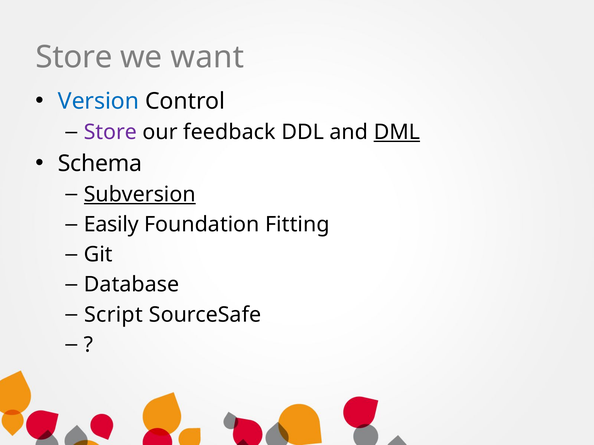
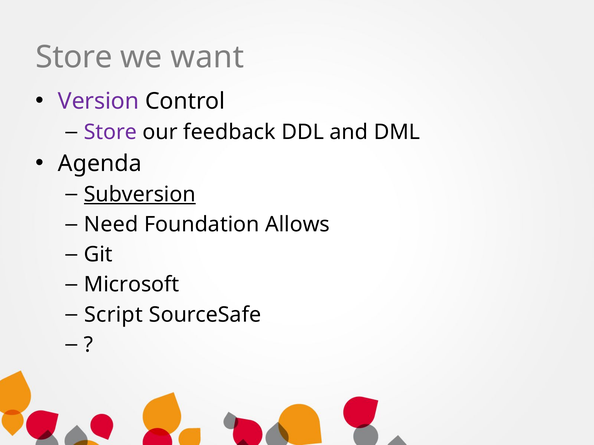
Version colour: blue -> purple
DML underline: present -> none
Schema: Schema -> Agenda
Easily: Easily -> Need
Fitting: Fitting -> Allows
Database: Database -> Microsoft
